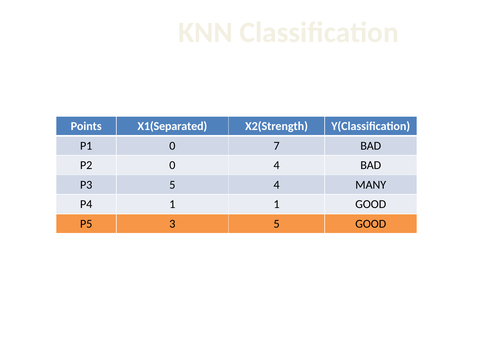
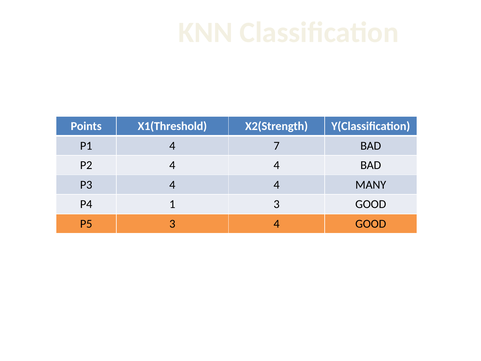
X1(Separated: X1(Separated -> X1(Threshold
P1 0: 0 -> 4
P2 0: 0 -> 4
P3 5: 5 -> 4
1 1: 1 -> 3
3 5: 5 -> 4
